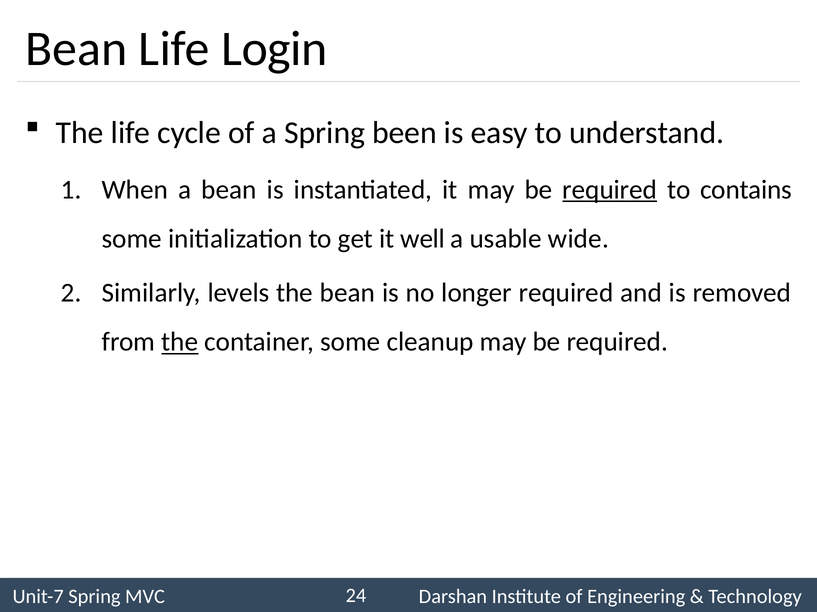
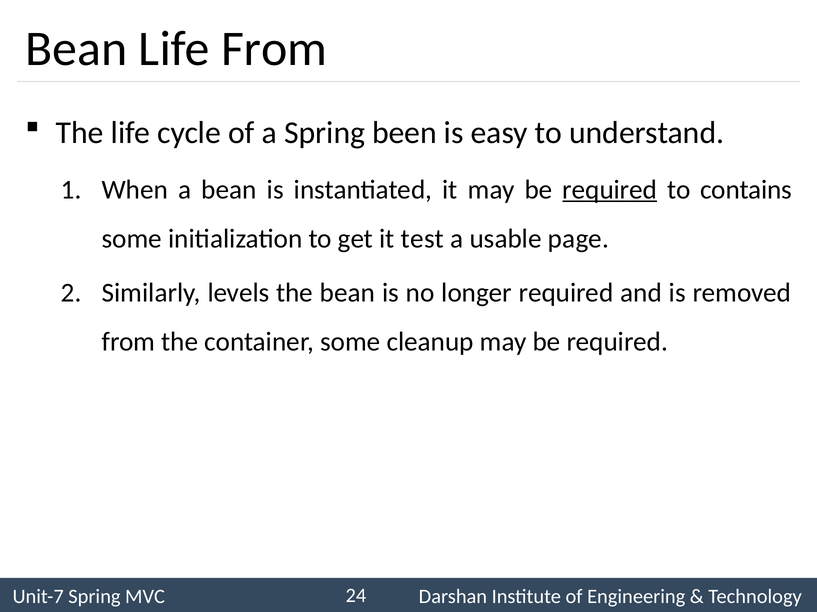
Life Login: Login -> From
well: well -> test
wide: wide -> page
the at (180, 342) underline: present -> none
